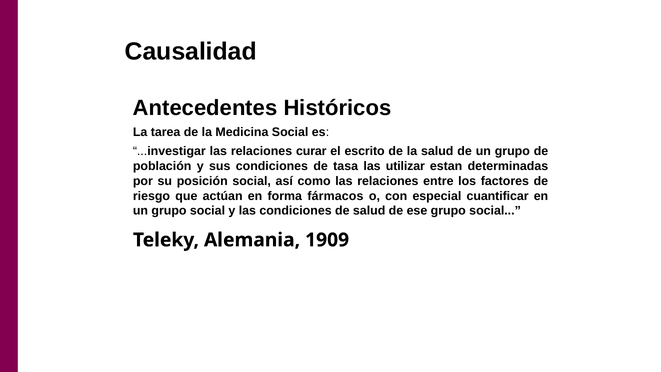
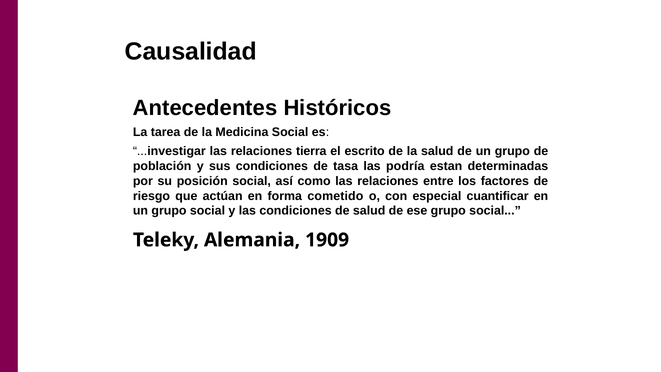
curar: curar -> tierra
utilizar: utilizar -> podría
fármacos: fármacos -> cometido
